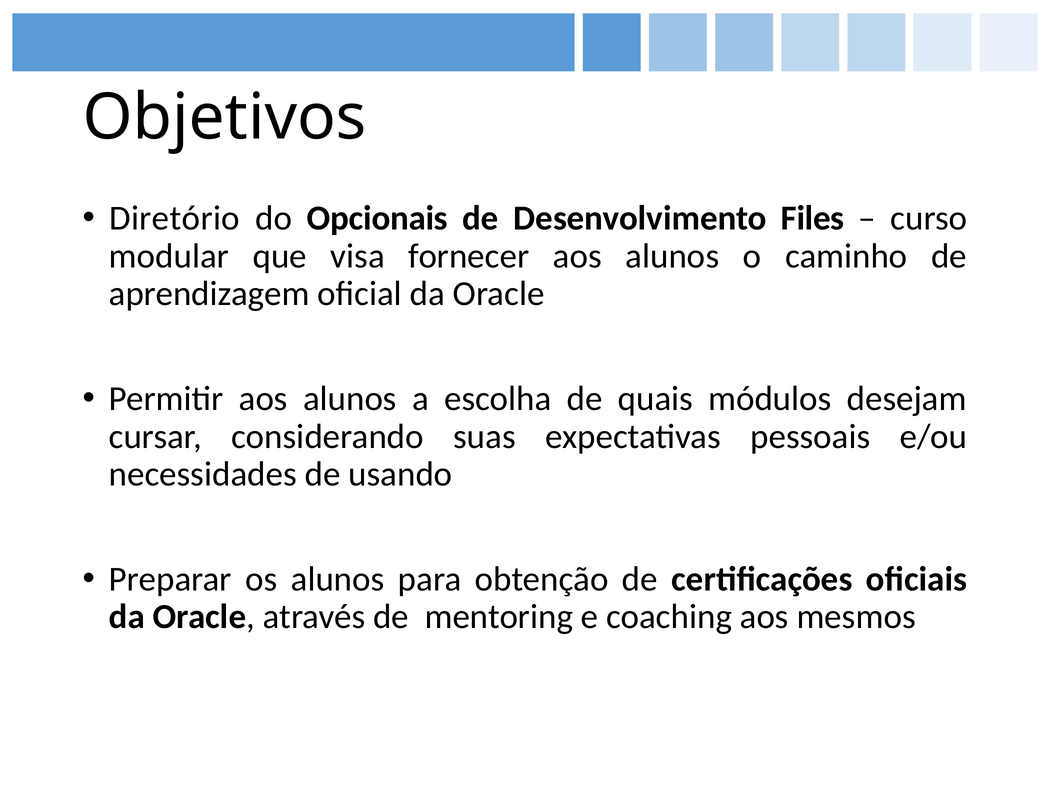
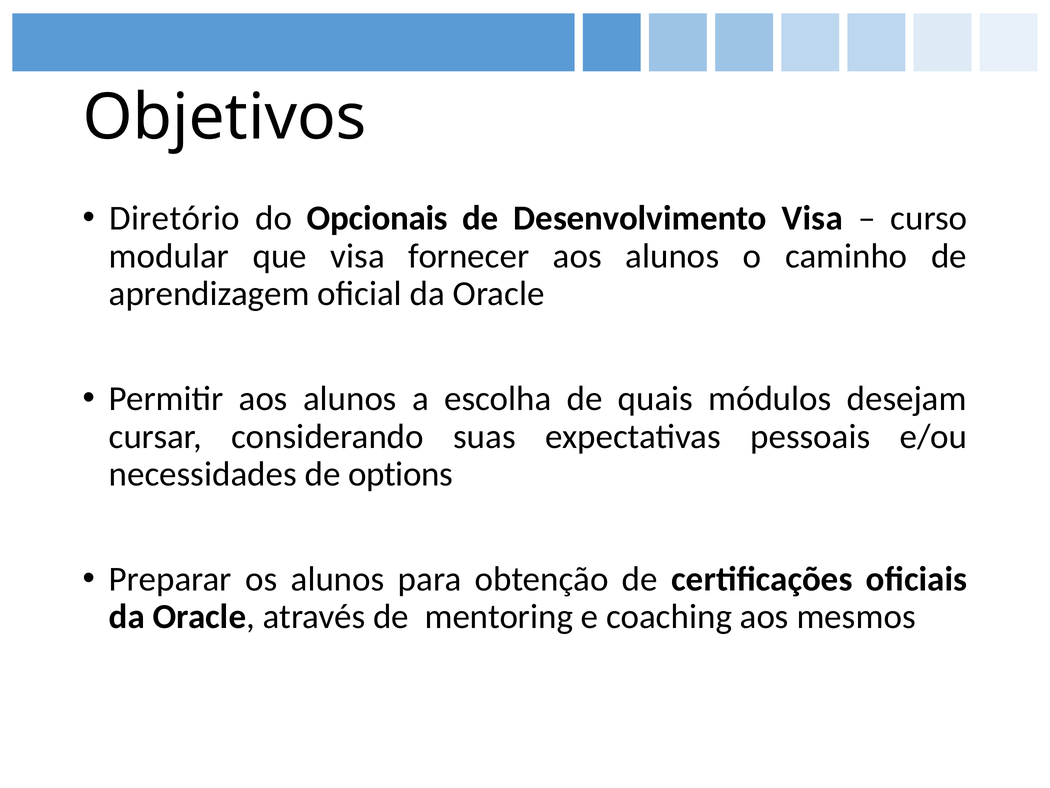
Desenvolvimento Files: Files -> Visa
usando: usando -> options
